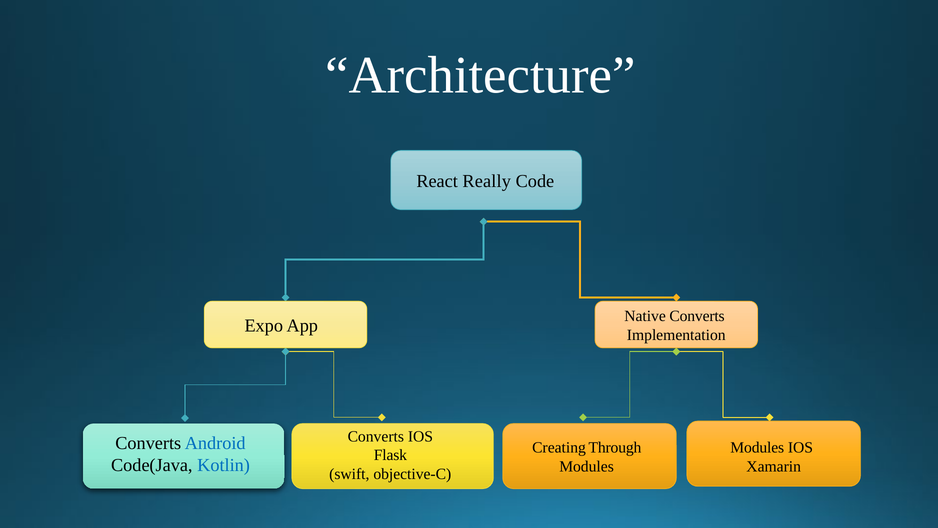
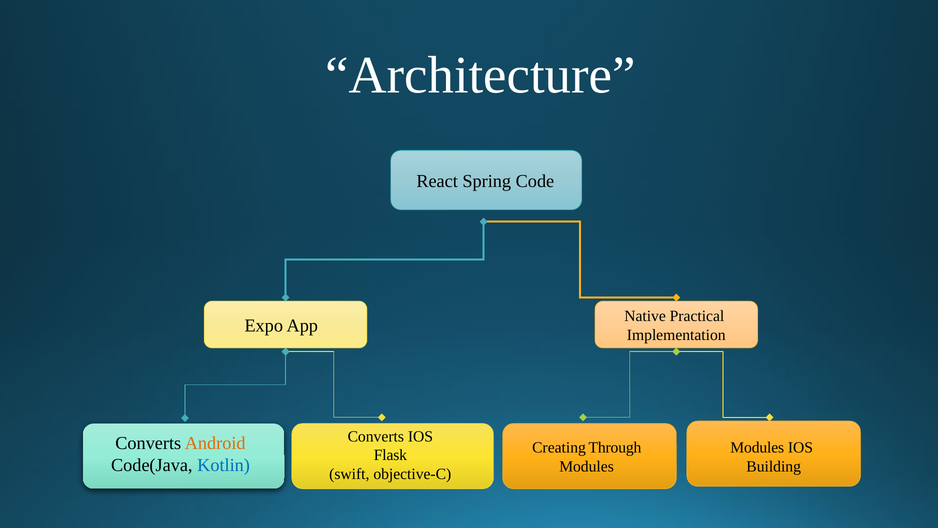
Really: Really -> Spring
Native Converts: Converts -> Practical
Android colour: blue -> orange
Xamarin: Xamarin -> Building
